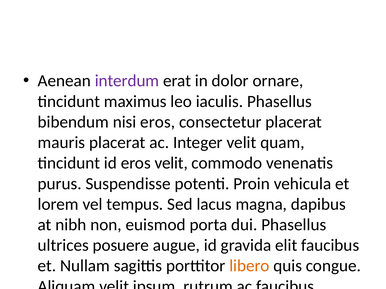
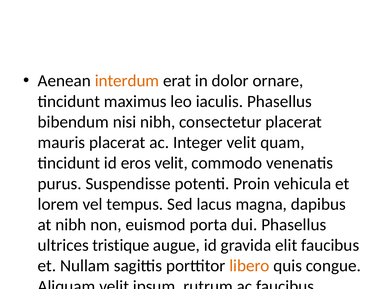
interdum colour: purple -> orange
nisi eros: eros -> nibh
posuere: posuere -> tristique
